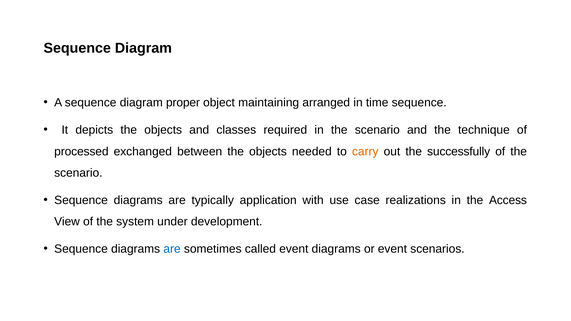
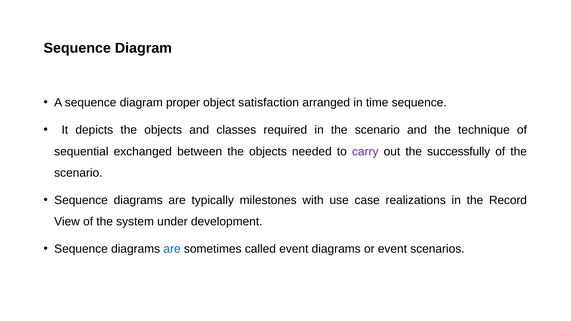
maintaining: maintaining -> satisfaction
processed: processed -> sequential
carry colour: orange -> purple
application: application -> milestones
Access: Access -> Record
